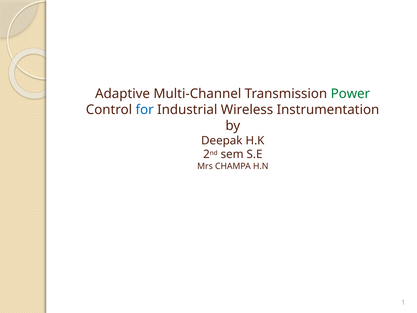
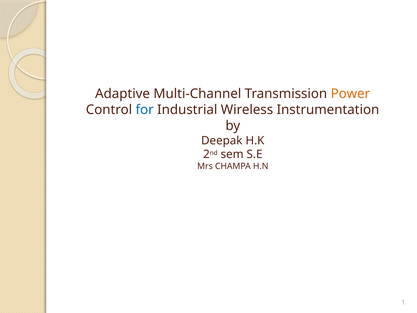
Power colour: green -> orange
